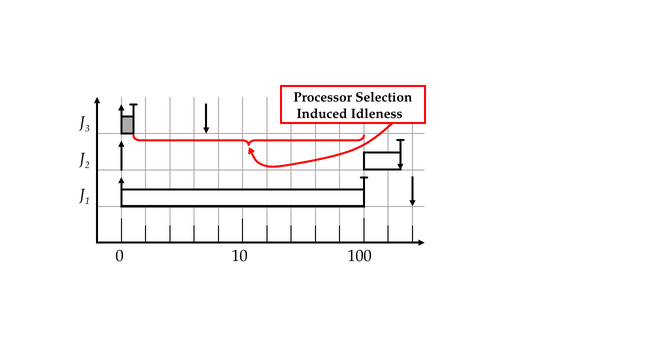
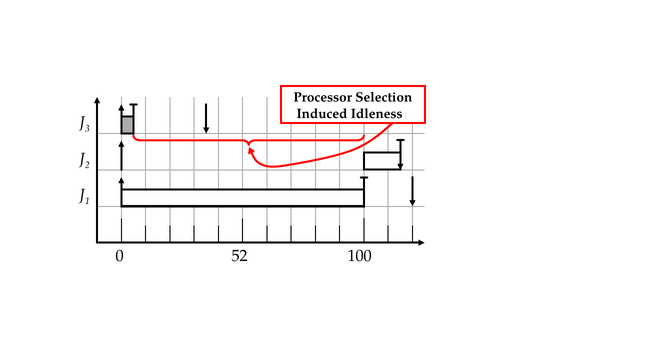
10: 10 -> 52
